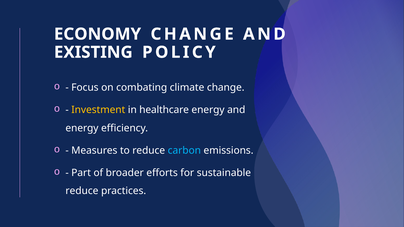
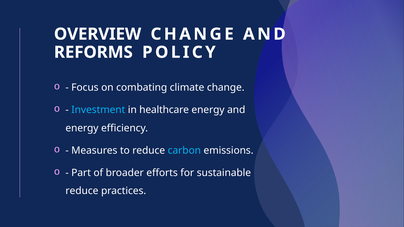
ECONOMY: ECONOMY -> OVERVIEW
EXISTING: EXISTING -> REFORMS
Investment colour: yellow -> light blue
